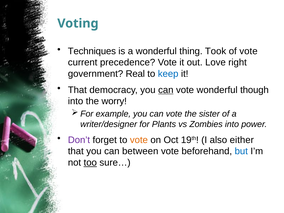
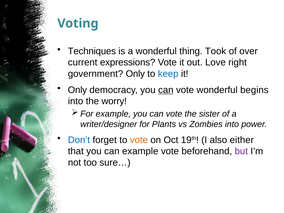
of vote: vote -> over
precedence: precedence -> expressions
government Real: Real -> Only
That at (77, 90): That -> Only
though: though -> begins
Don’t colour: purple -> blue
can between: between -> example
but colour: blue -> purple
too underline: present -> none
